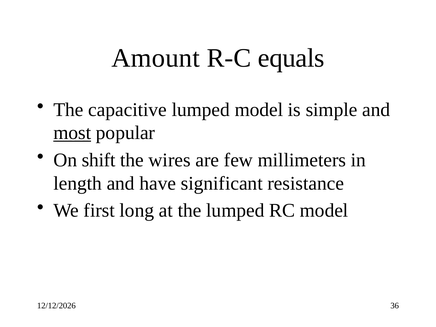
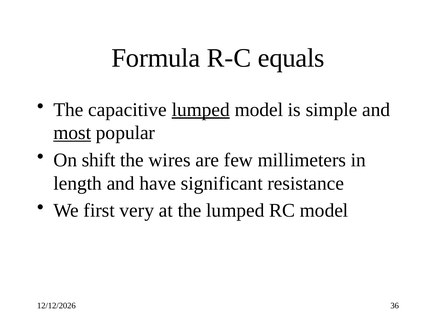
Amount: Amount -> Formula
lumped at (201, 110) underline: none -> present
long: long -> very
